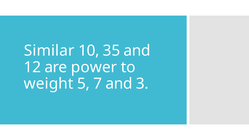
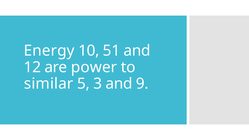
Similar: Similar -> Energy
35: 35 -> 51
weight: weight -> similar
7: 7 -> 3
3: 3 -> 9
